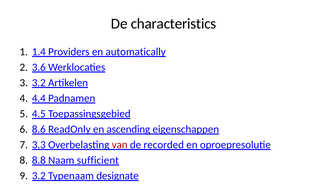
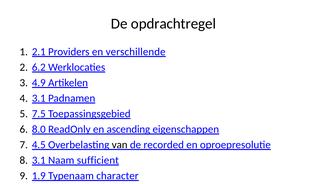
characteristics: characteristics -> opdrachtregel
1.4: 1.4 -> 2.1
automatically: automatically -> verschillende
3.6: 3.6 -> 6.2
3.2 at (39, 83): 3.2 -> 4.9
4.4 at (39, 98): 4.4 -> 3.1
4.5: 4.5 -> 7.5
8.6: 8.6 -> 8.0
3.3: 3.3 -> 4.5
van colour: red -> black
8.8 at (39, 160): 8.8 -> 3.1
3.2 at (39, 176): 3.2 -> 1.9
designate: designate -> character
